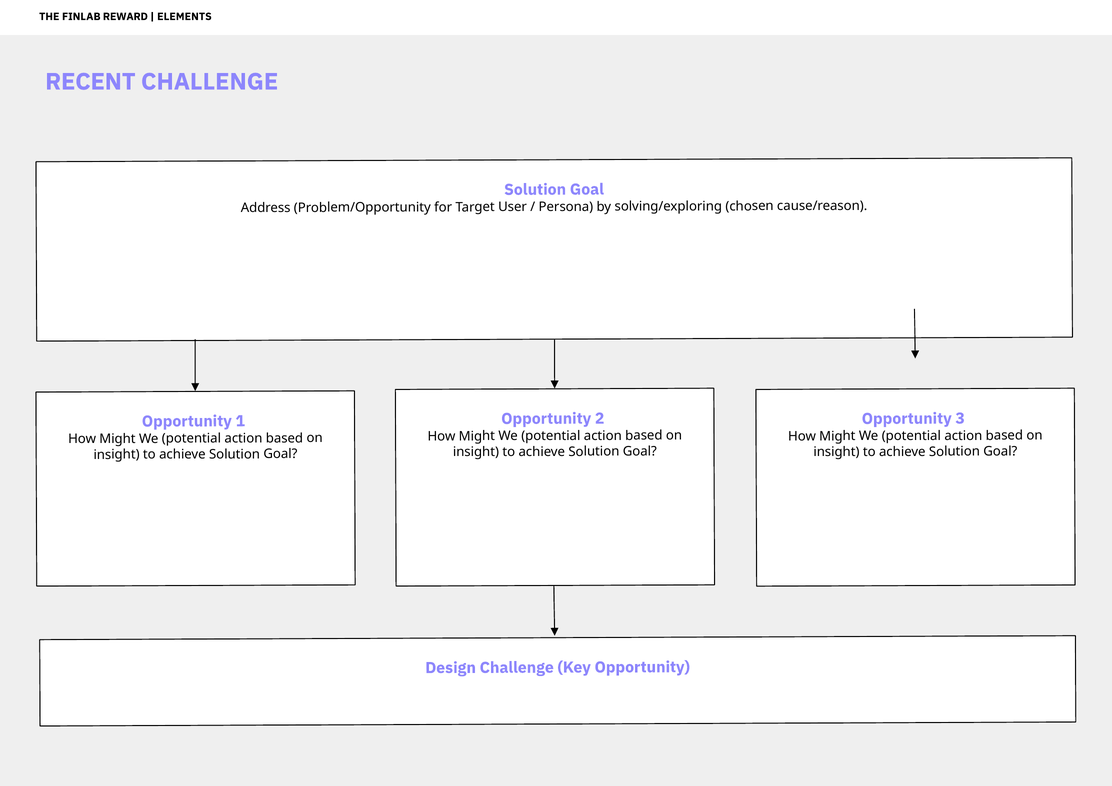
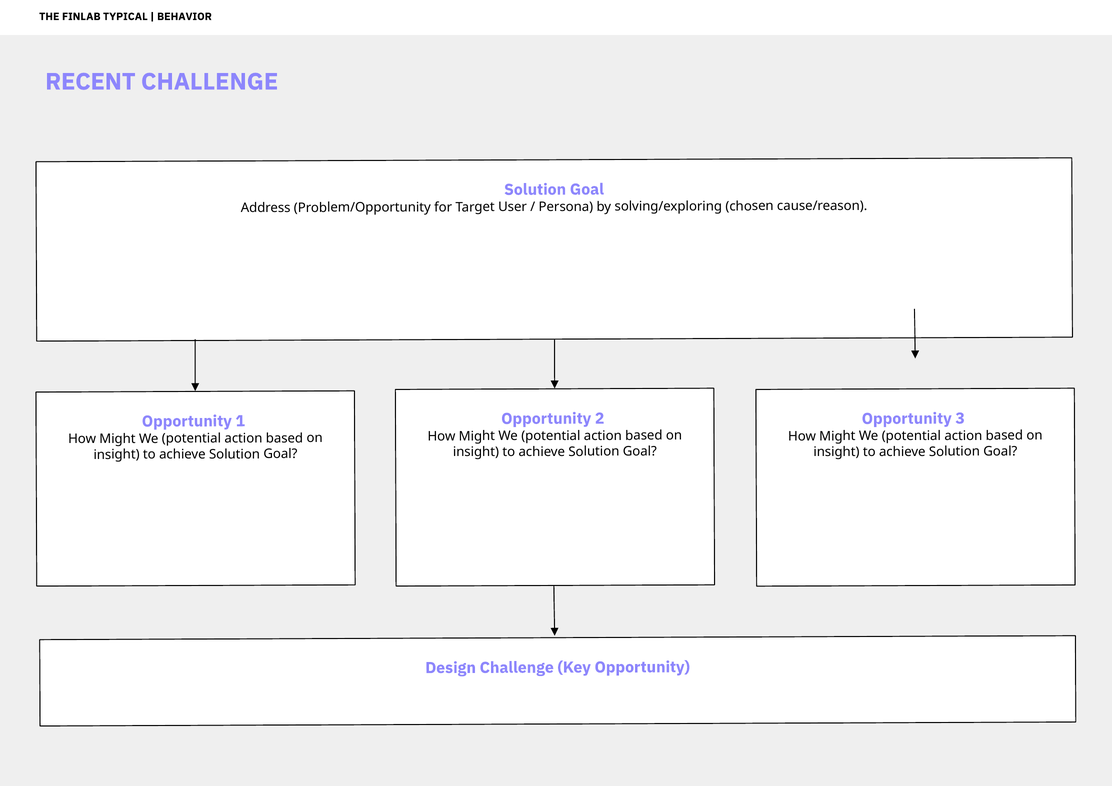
REWARD: REWARD -> TYPICAL
ELEMENTS: ELEMENTS -> BEHAVIOR
